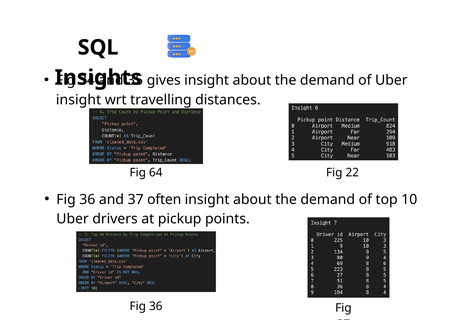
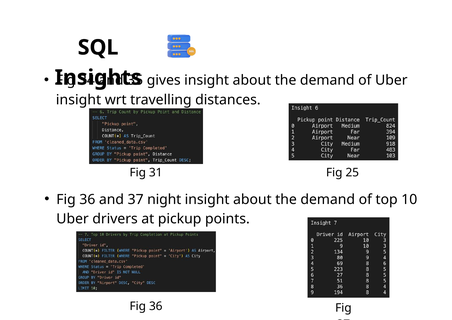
64: 64 -> 31
22: 22 -> 25
often: often -> night
